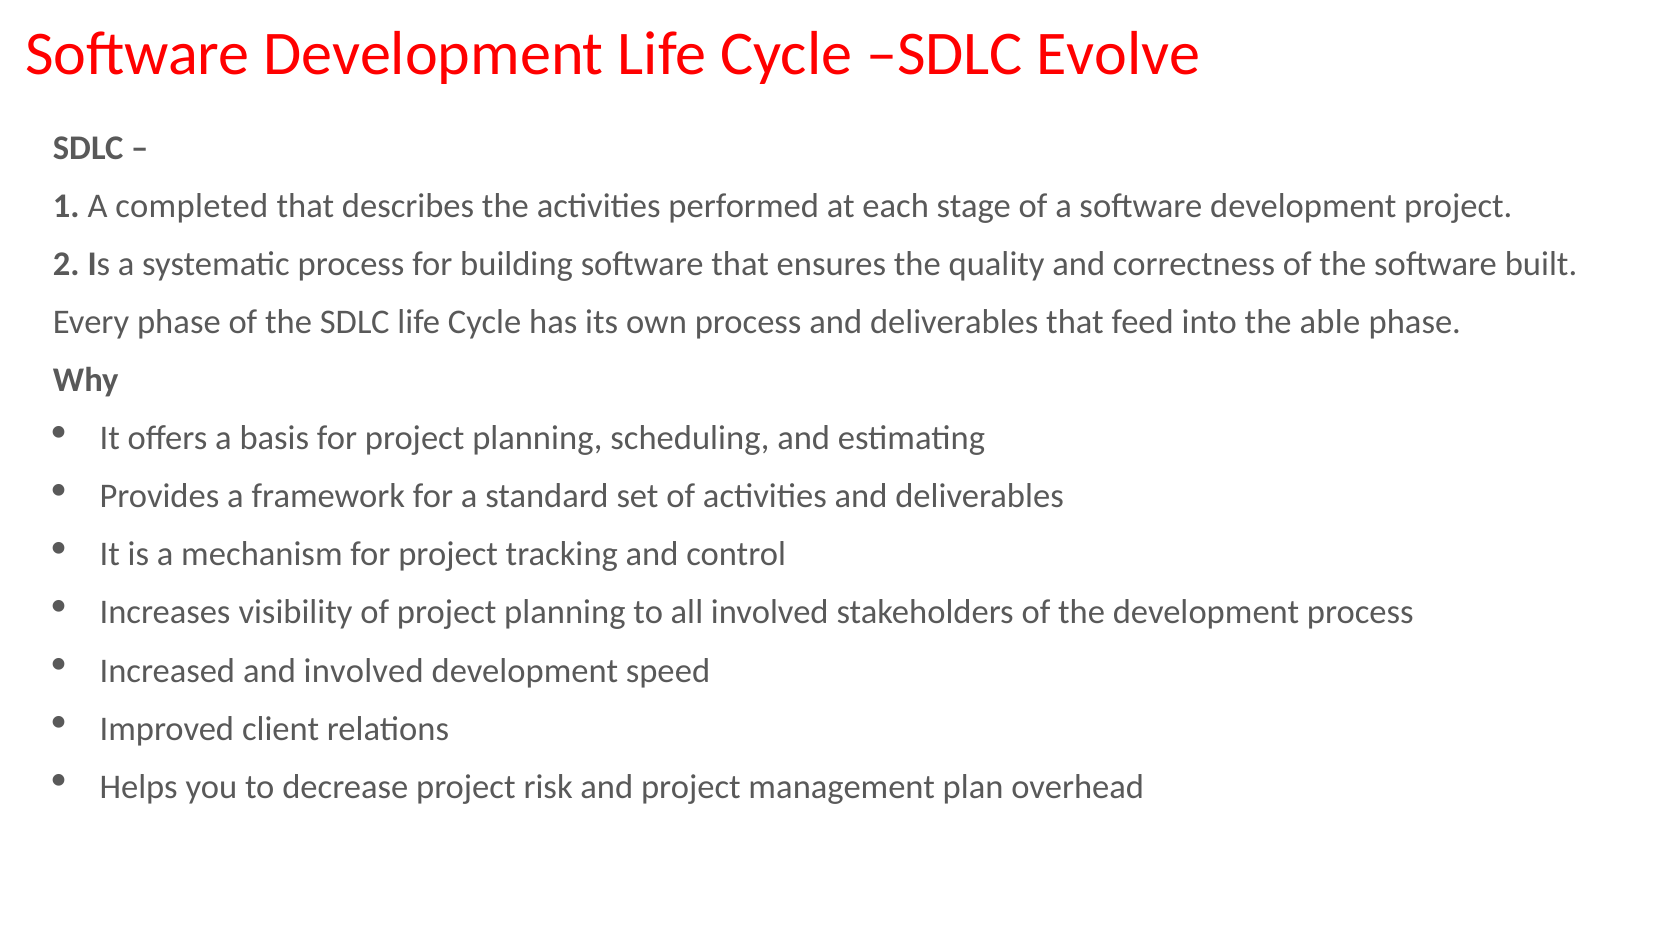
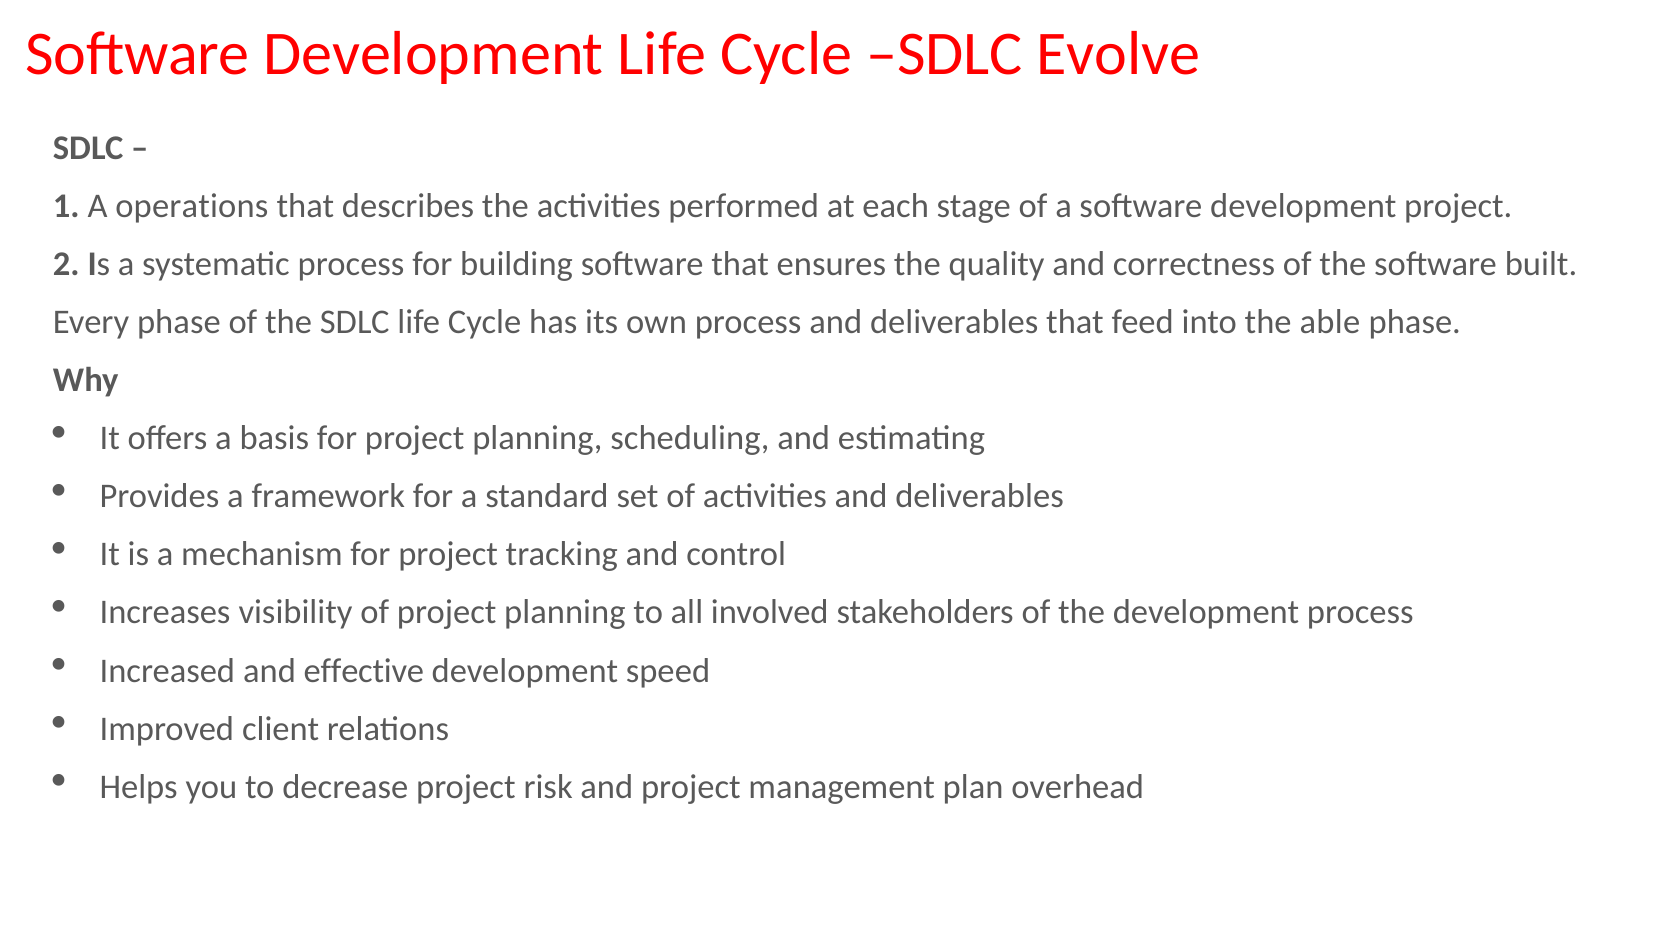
completed: completed -> operations
and involved: involved -> effective
